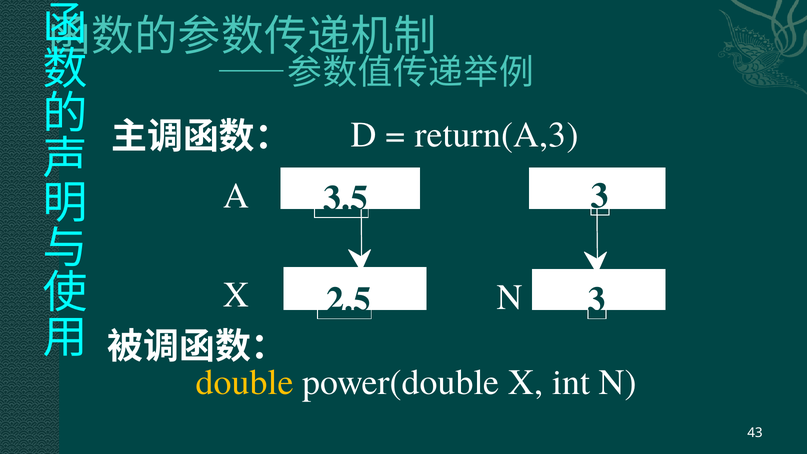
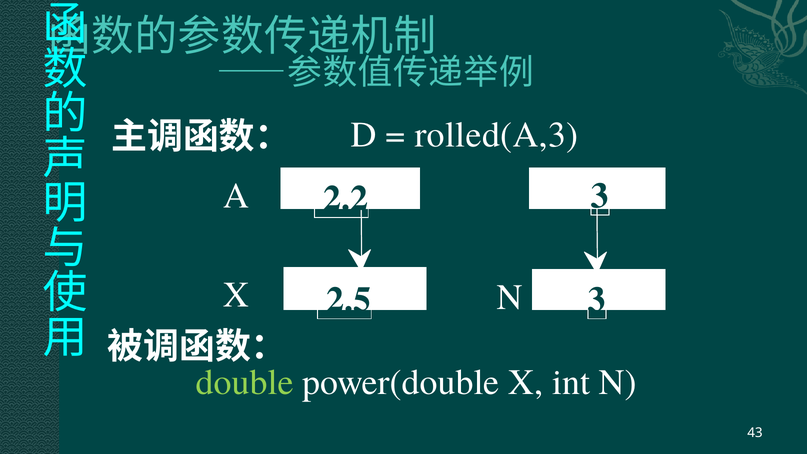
return(A,3: return(A,3 -> rolled(A,3
3.5: 3.5 -> 2.2
double colour: yellow -> light green
